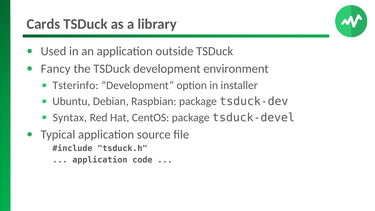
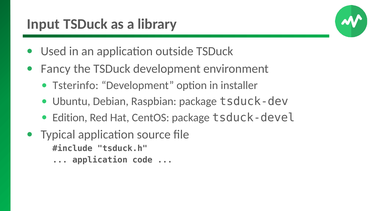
Cards: Cards -> Input
Syntax: Syntax -> Edition
